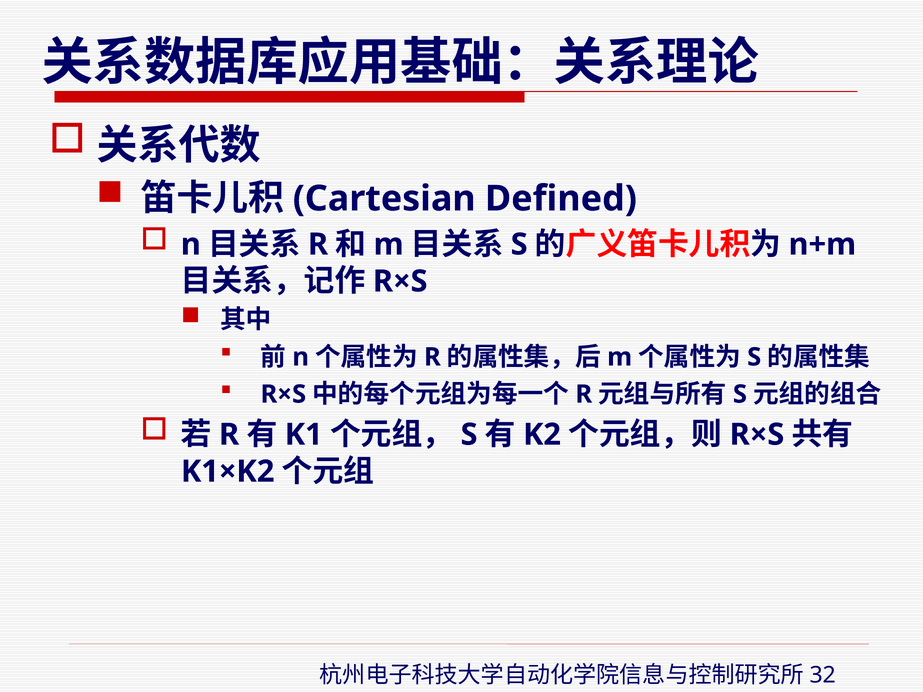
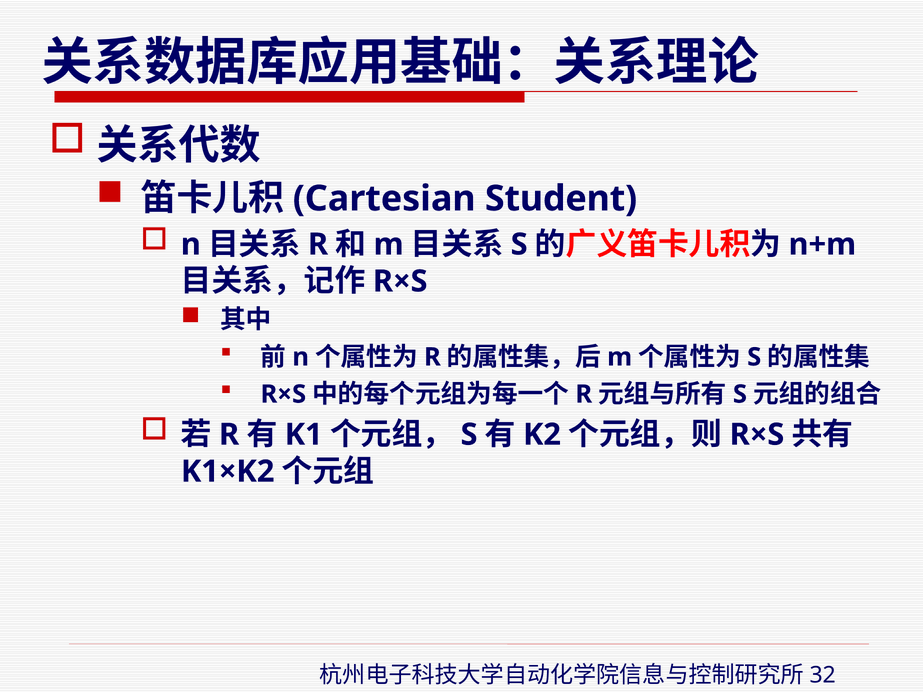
Defined: Defined -> Student
